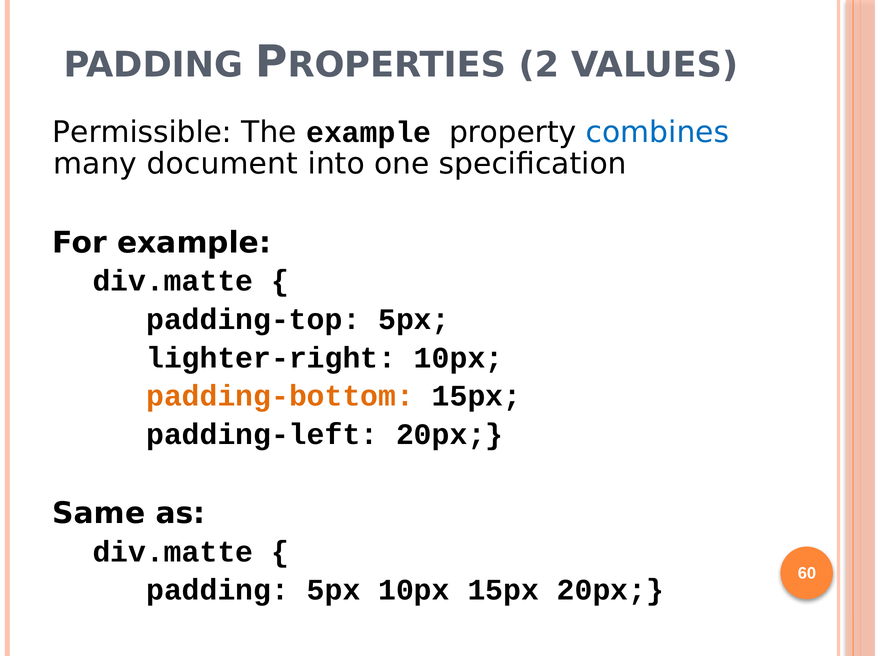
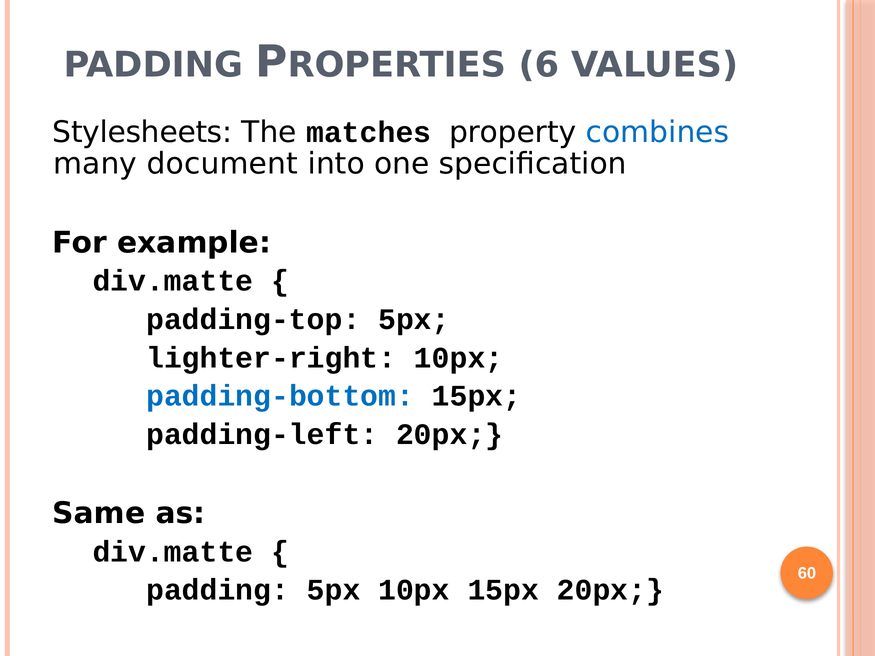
2: 2 -> 6
Permissible: Permissible -> Stylesheets
The example: example -> matches
padding-bottom colour: orange -> blue
